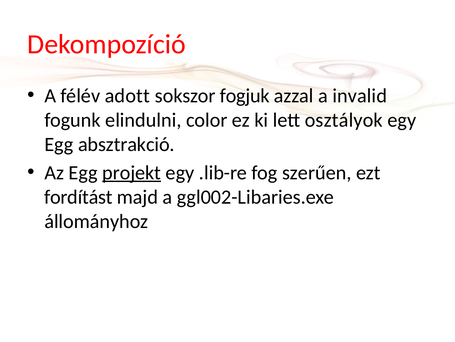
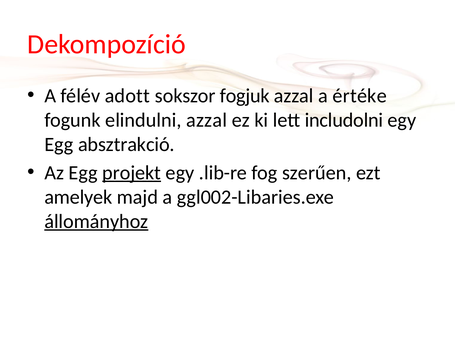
invalid: invalid -> értéke
elindulni color: color -> azzal
osztályok: osztályok -> includolni
fordítást: fordítást -> amelyek
állományhoz underline: none -> present
